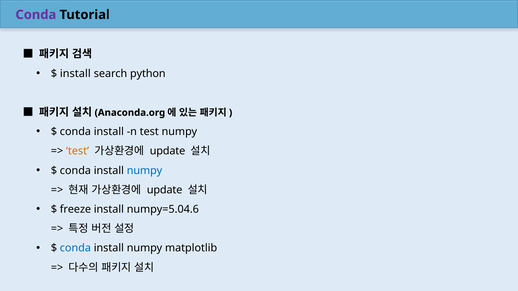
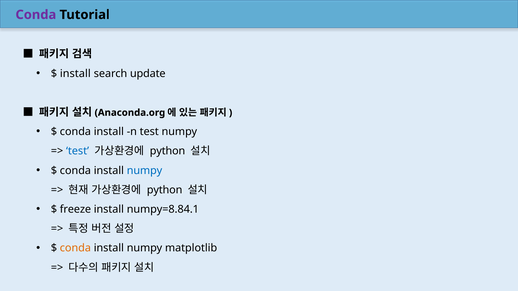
python: python -> update
test at (78, 151) colour: orange -> blue
update at (168, 151): update -> python
update at (165, 190): update -> python
numpy=5.04.6: numpy=5.04.6 -> numpy=8.84.1
conda at (75, 248) colour: blue -> orange
